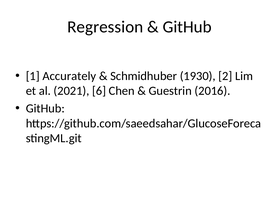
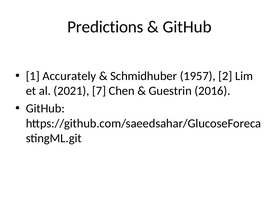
Regression: Regression -> Predictions
1930: 1930 -> 1957
6: 6 -> 7
